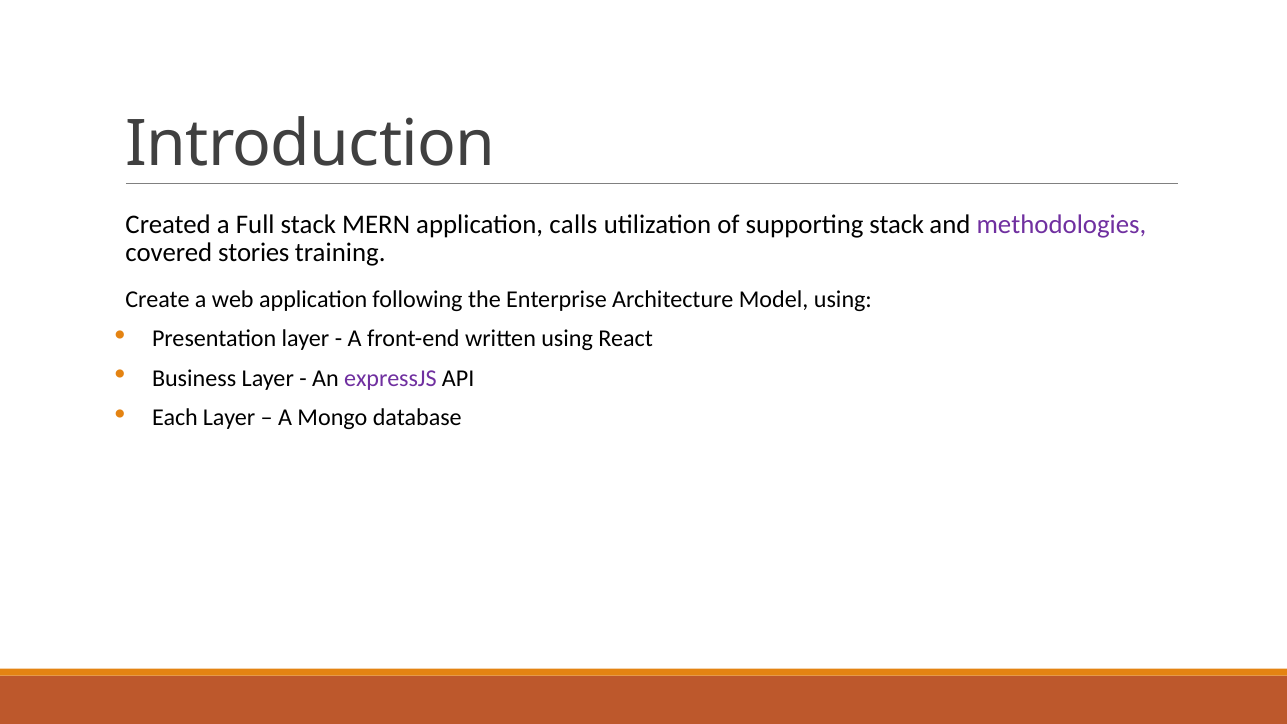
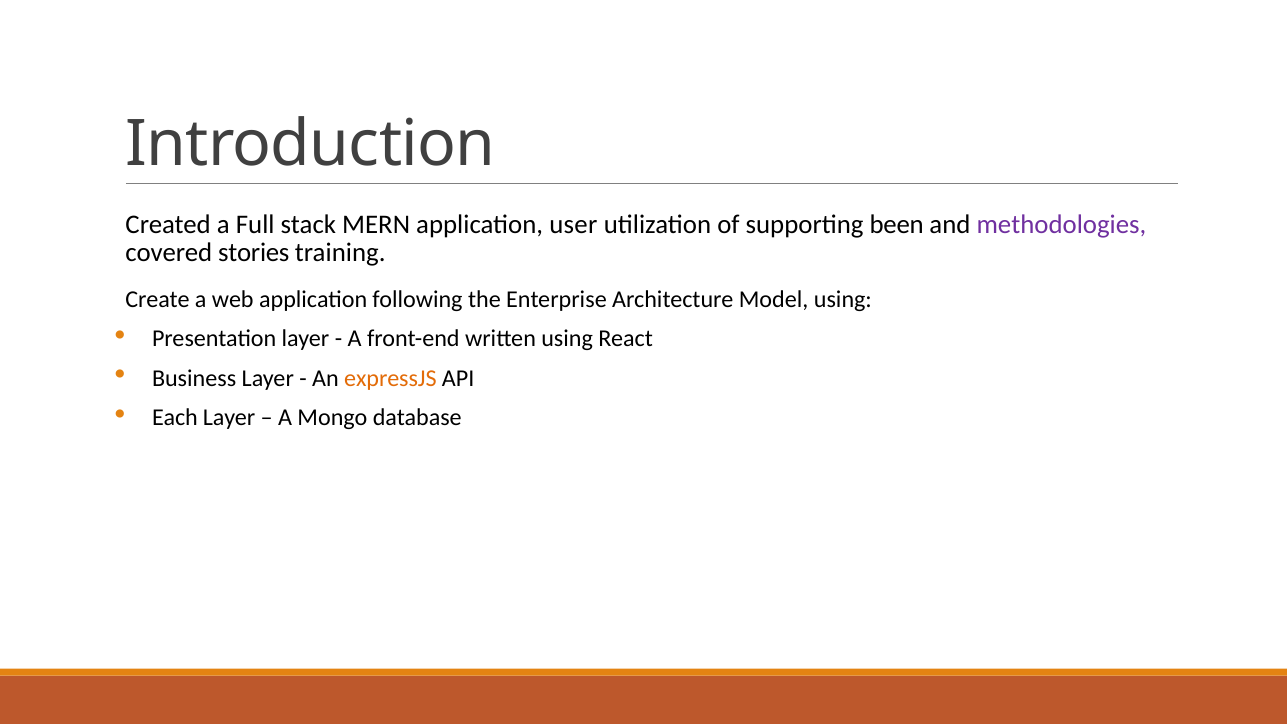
calls: calls -> user
supporting stack: stack -> been
expressJS colour: purple -> orange
